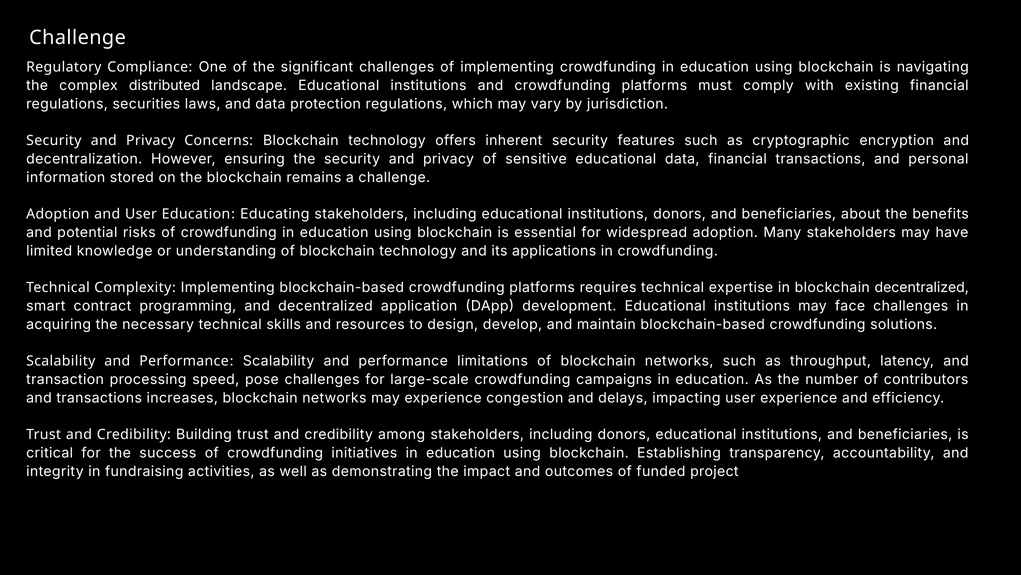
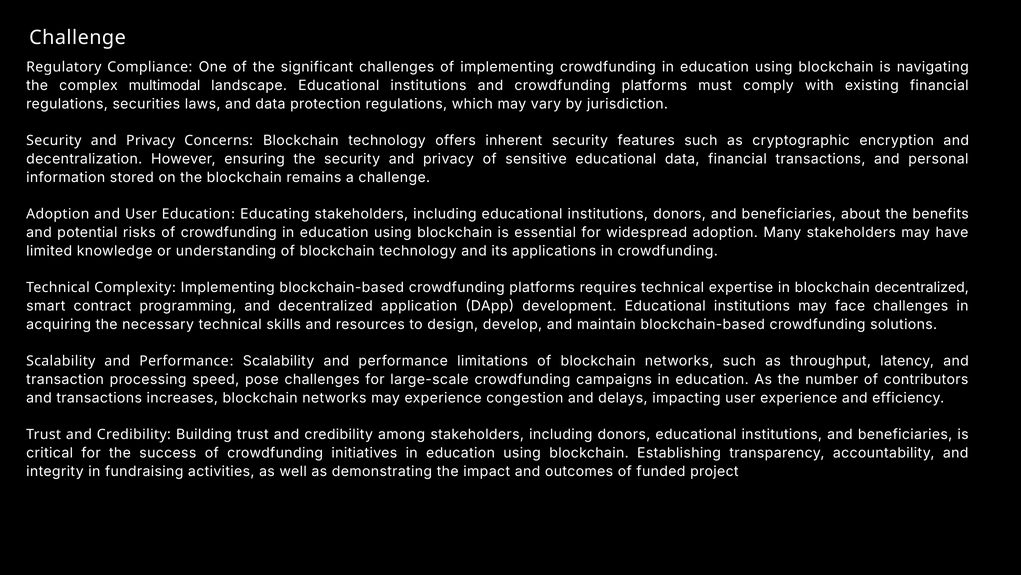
distributed: distributed -> multimodal
